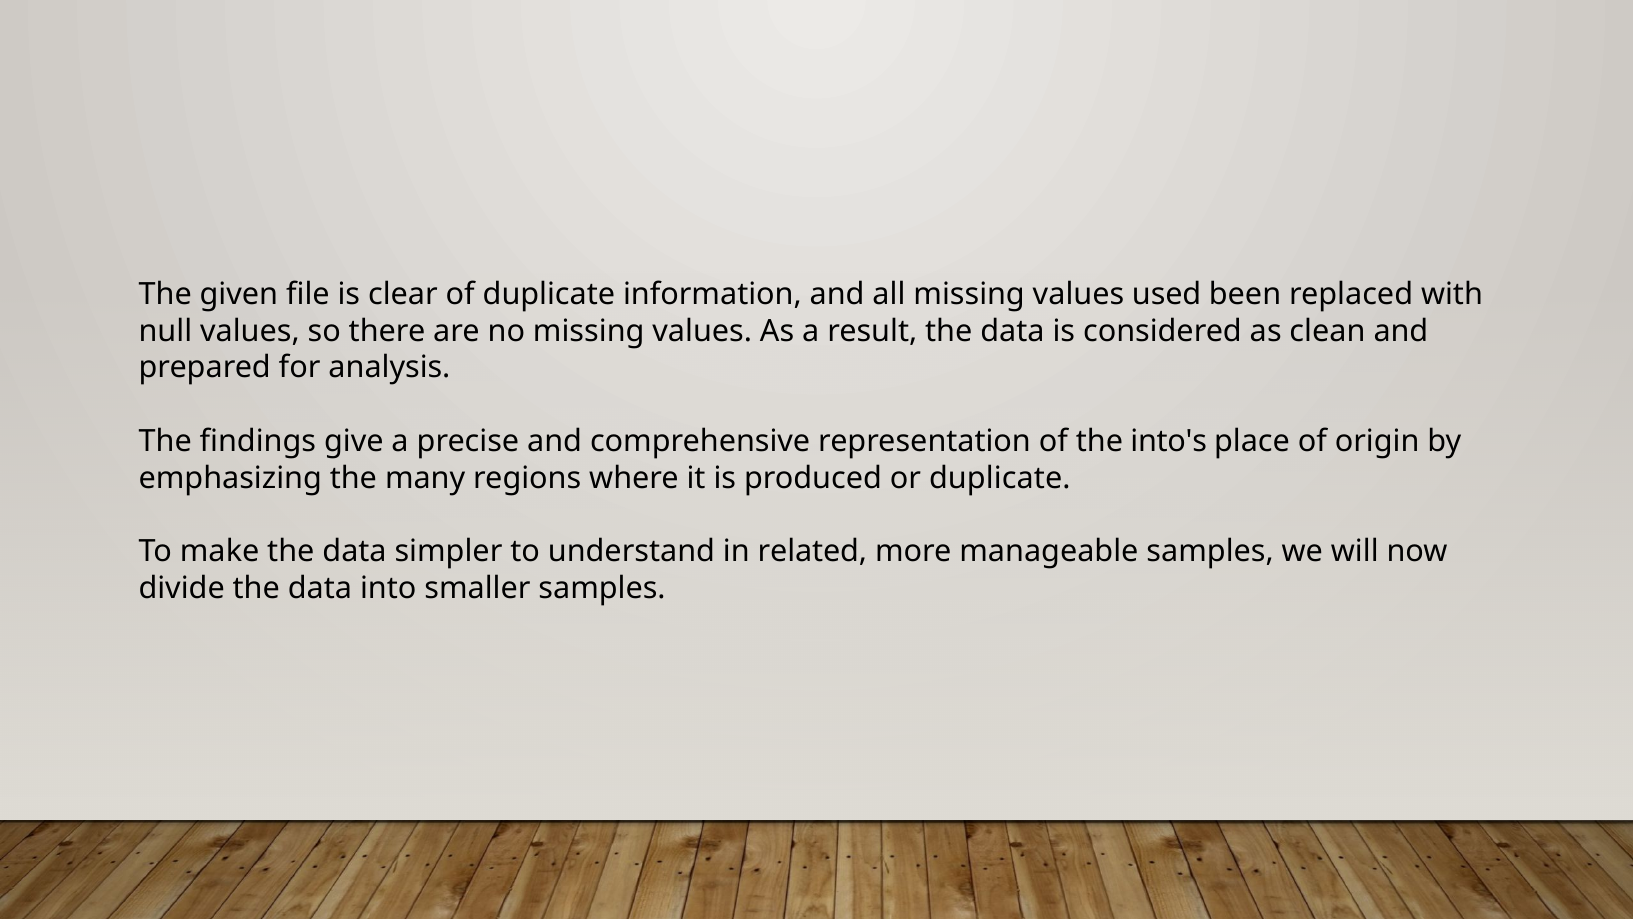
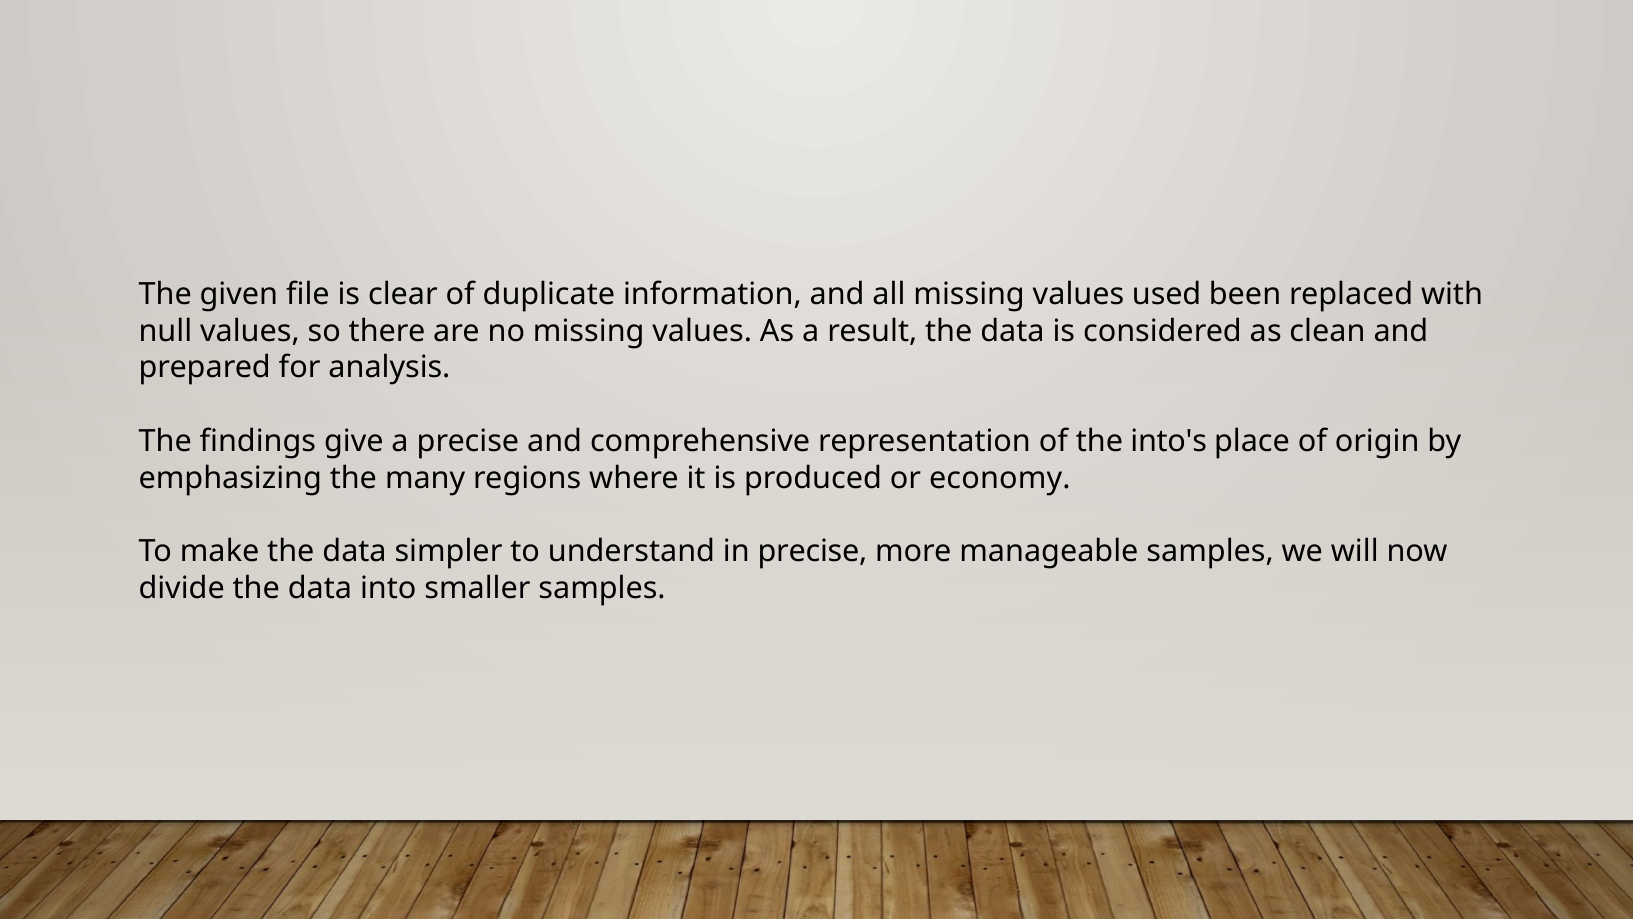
or duplicate: duplicate -> economy
in related: related -> precise
